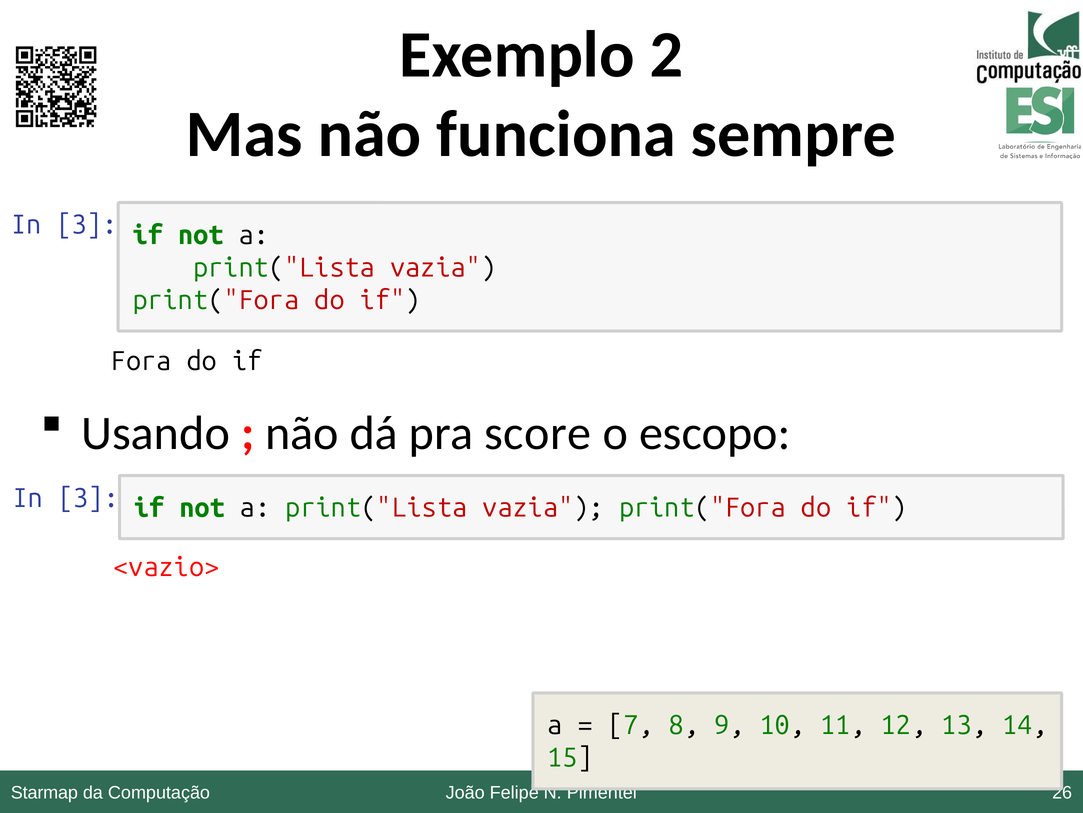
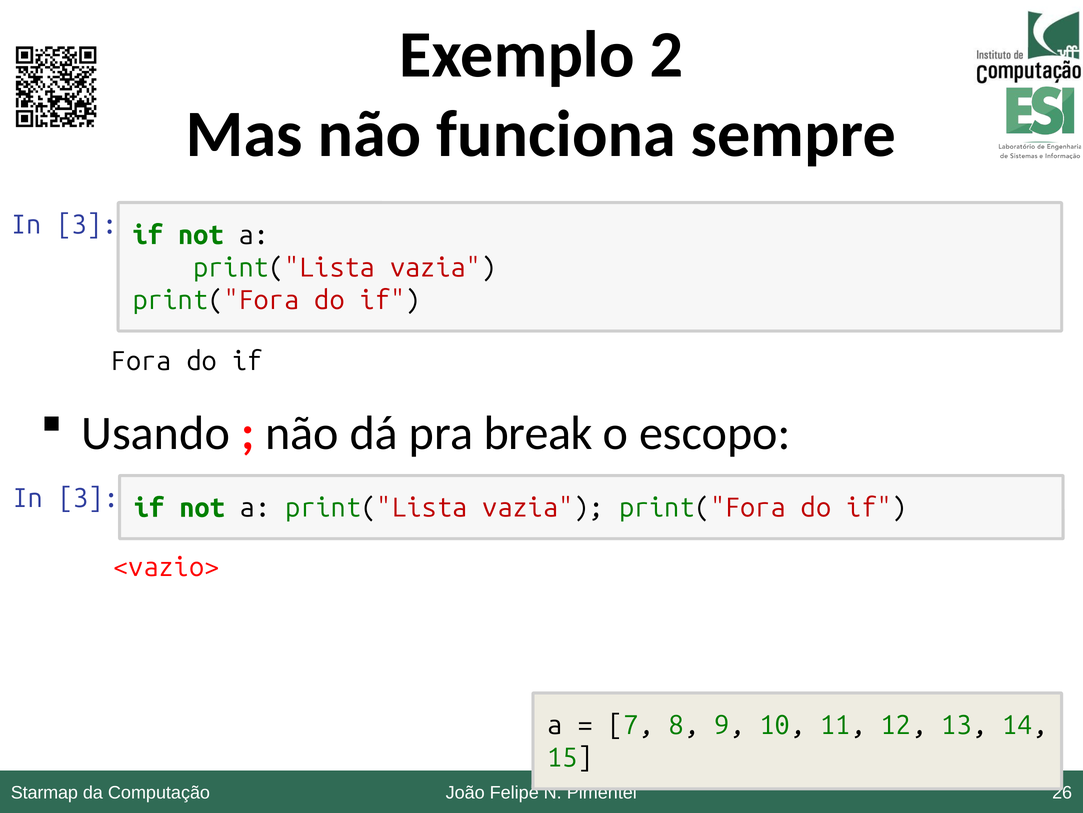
score: score -> break
